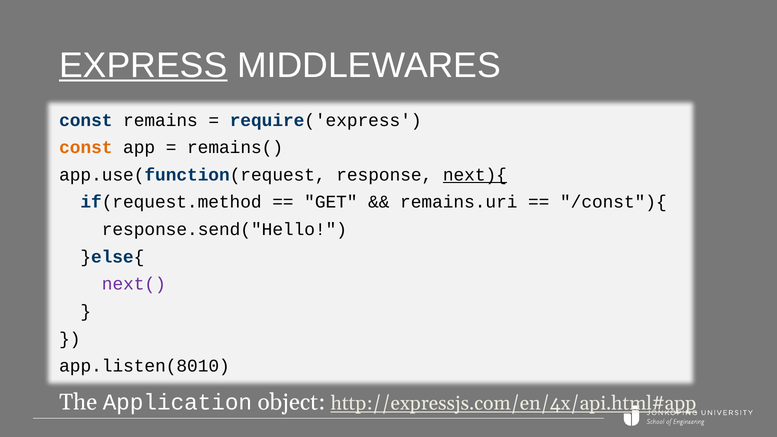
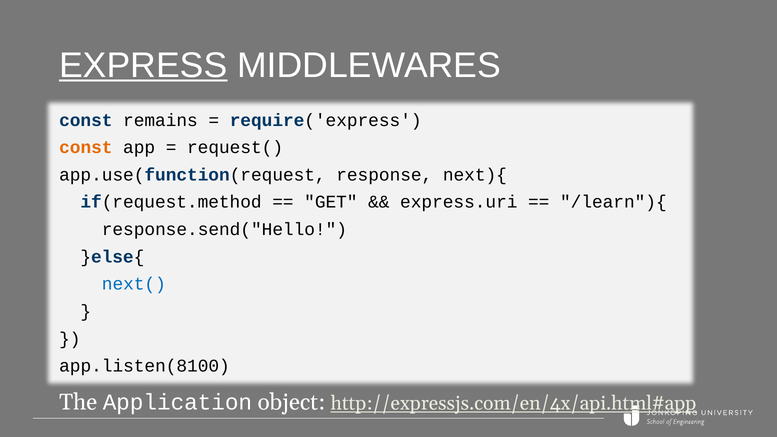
remains(: remains( -> request(
next){ underline: present -> none
remains.uri: remains.uri -> express.uri
/const"){: /const"){ -> /learn"){
next( colour: purple -> blue
app.listen(8010: app.listen(8010 -> app.listen(8100
